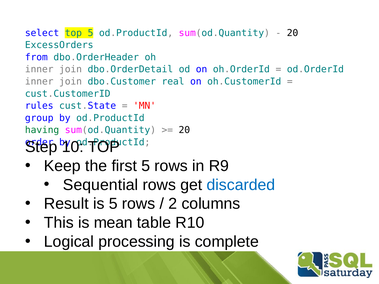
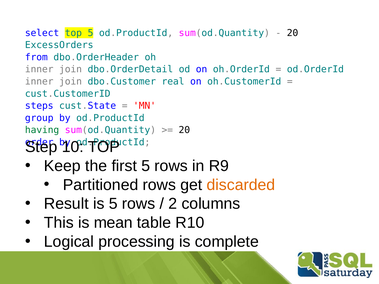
rules: rules -> steps
Sequential: Sequential -> Partitioned
discarded colour: blue -> orange
